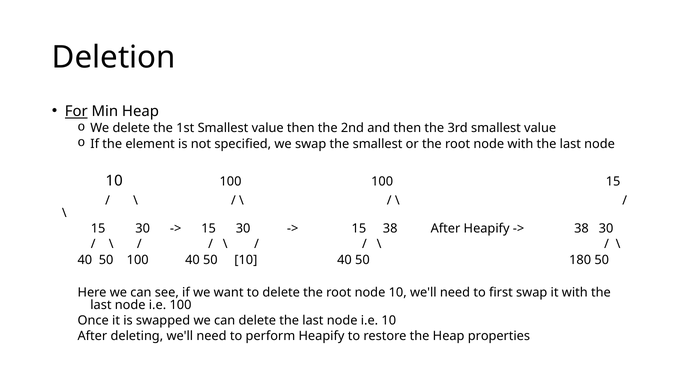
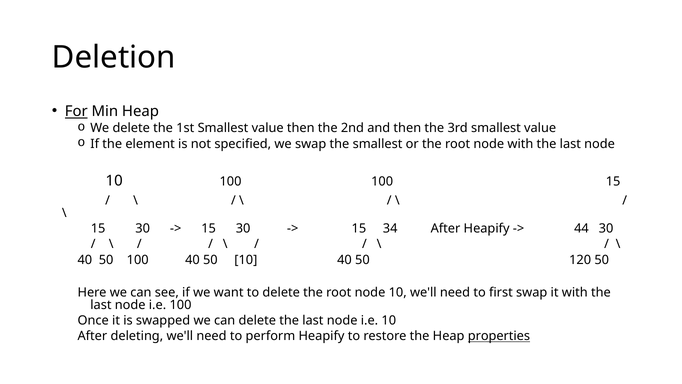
15 38: 38 -> 34
38 at (581, 228): 38 -> 44
180: 180 -> 120
properties underline: none -> present
